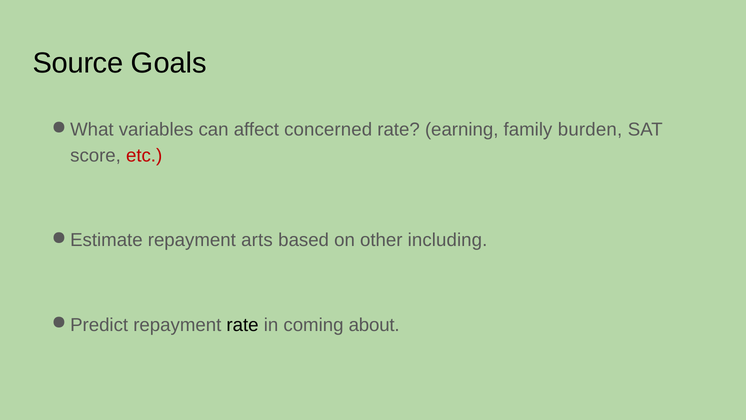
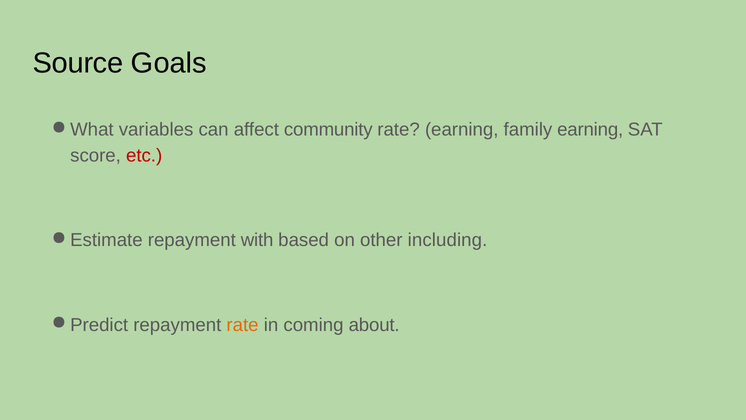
concerned: concerned -> community
family burden: burden -> earning
arts: arts -> with
rate at (243, 325) colour: black -> orange
